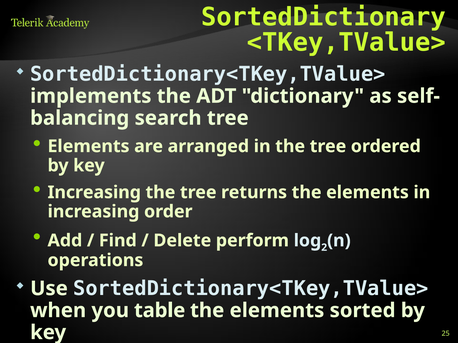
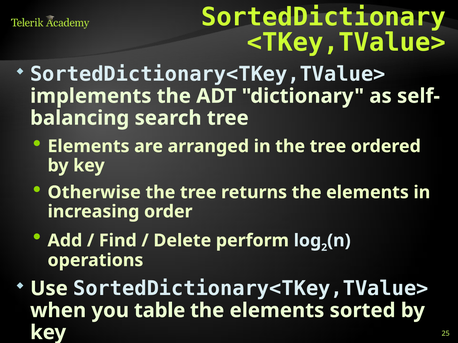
Increasing at (94, 193): Increasing -> Otherwise
